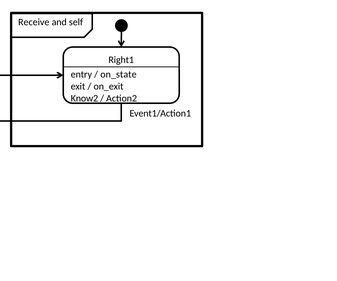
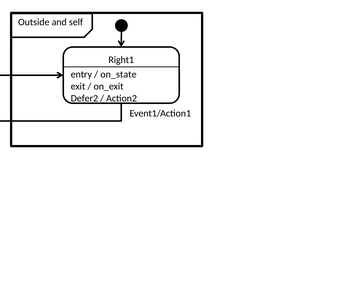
Receive: Receive -> Outside
Know2: Know2 -> Defer2
